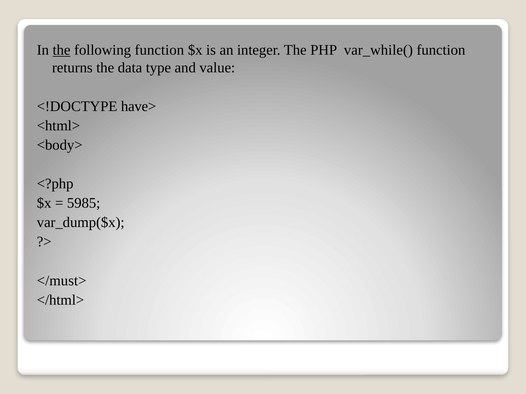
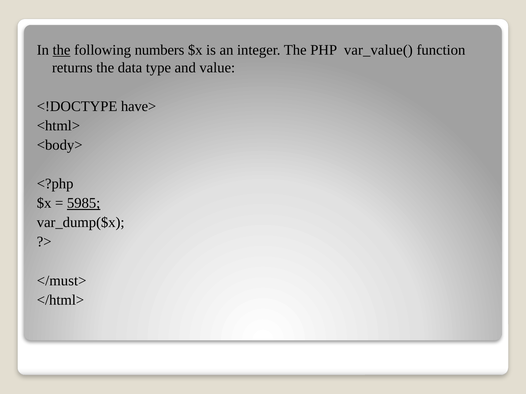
following function: function -> numbers
var_while(: var_while( -> var_value(
5985 underline: none -> present
